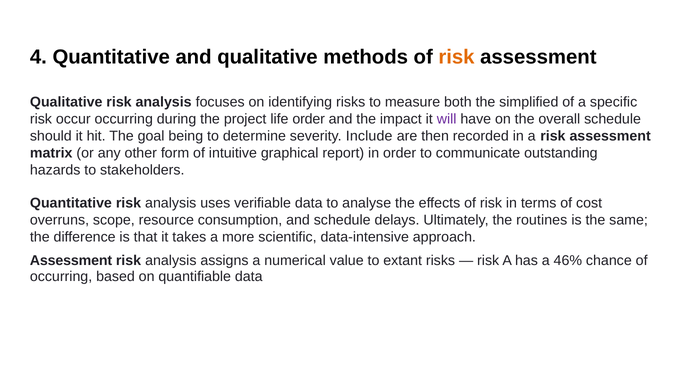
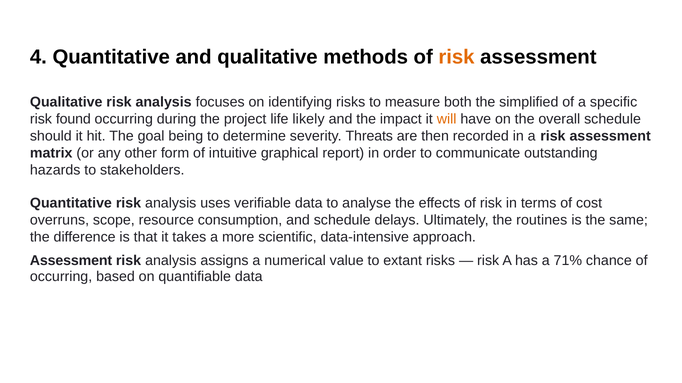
occur: occur -> found
life order: order -> likely
will colour: purple -> orange
Include: Include -> Threats
46%: 46% -> 71%
